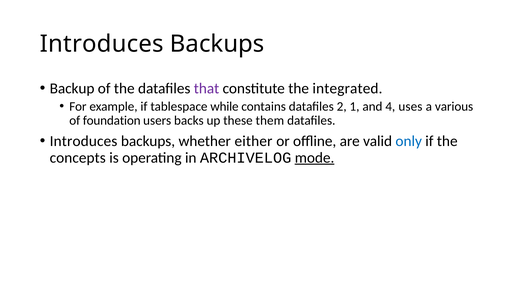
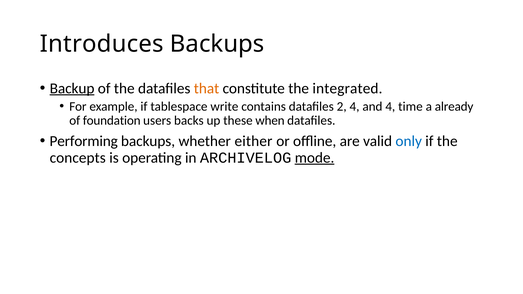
Backup underline: none -> present
that colour: purple -> orange
while: while -> write
2 1: 1 -> 4
uses: uses -> time
various: various -> already
them: them -> when
Introduces at (84, 141): Introduces -> Performing
